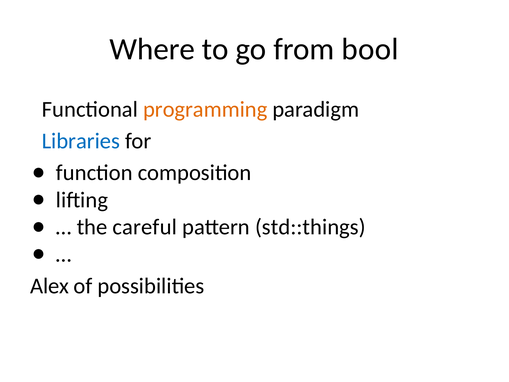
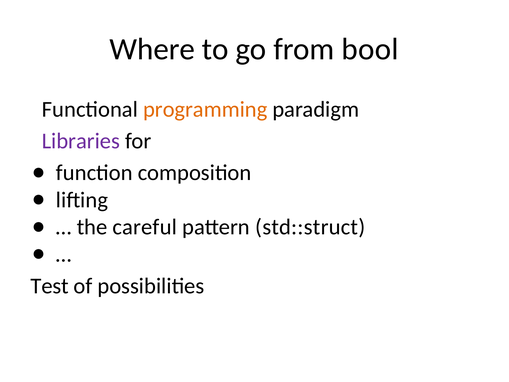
Libraries colour: blue -> purple
std::things: std::things -> std::struct
Alex: Alex -> Test
